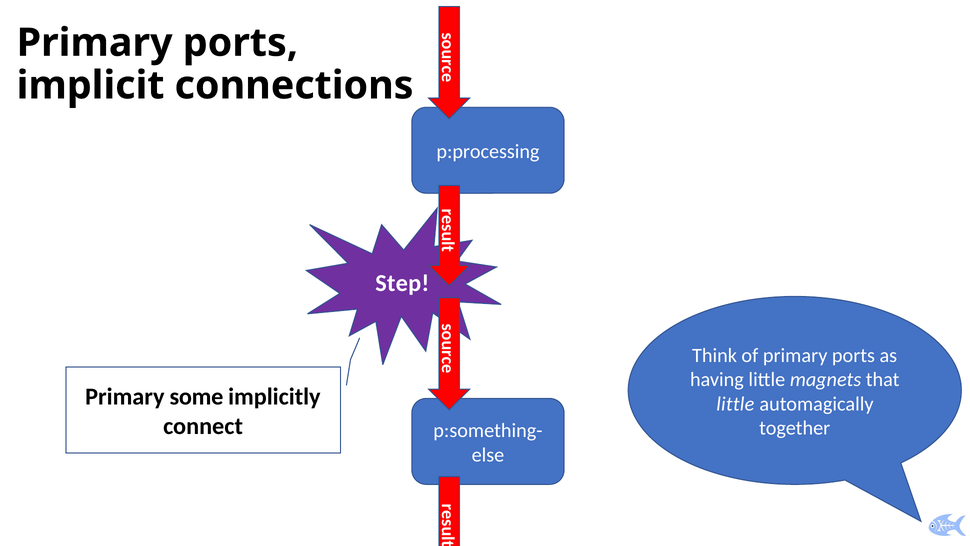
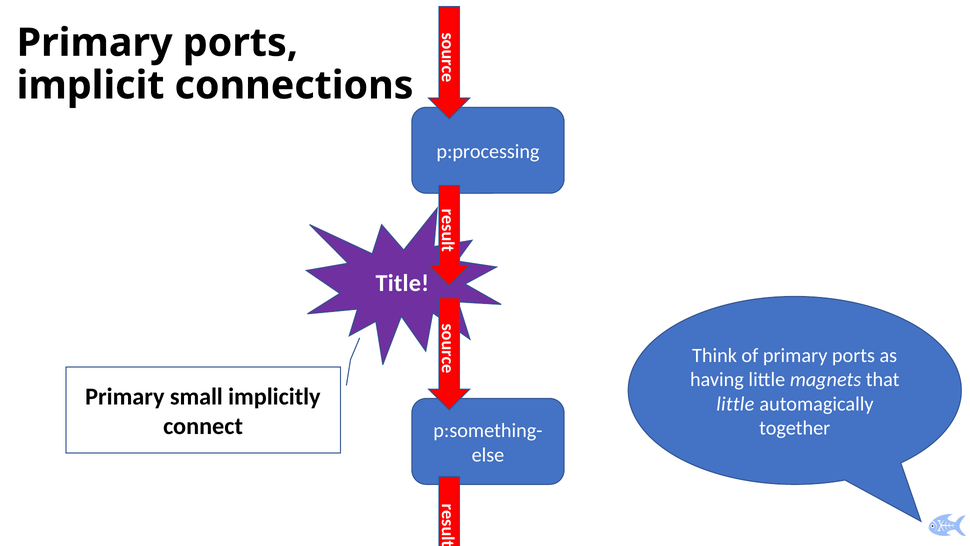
Step: Step -> Title
some: some -> small
